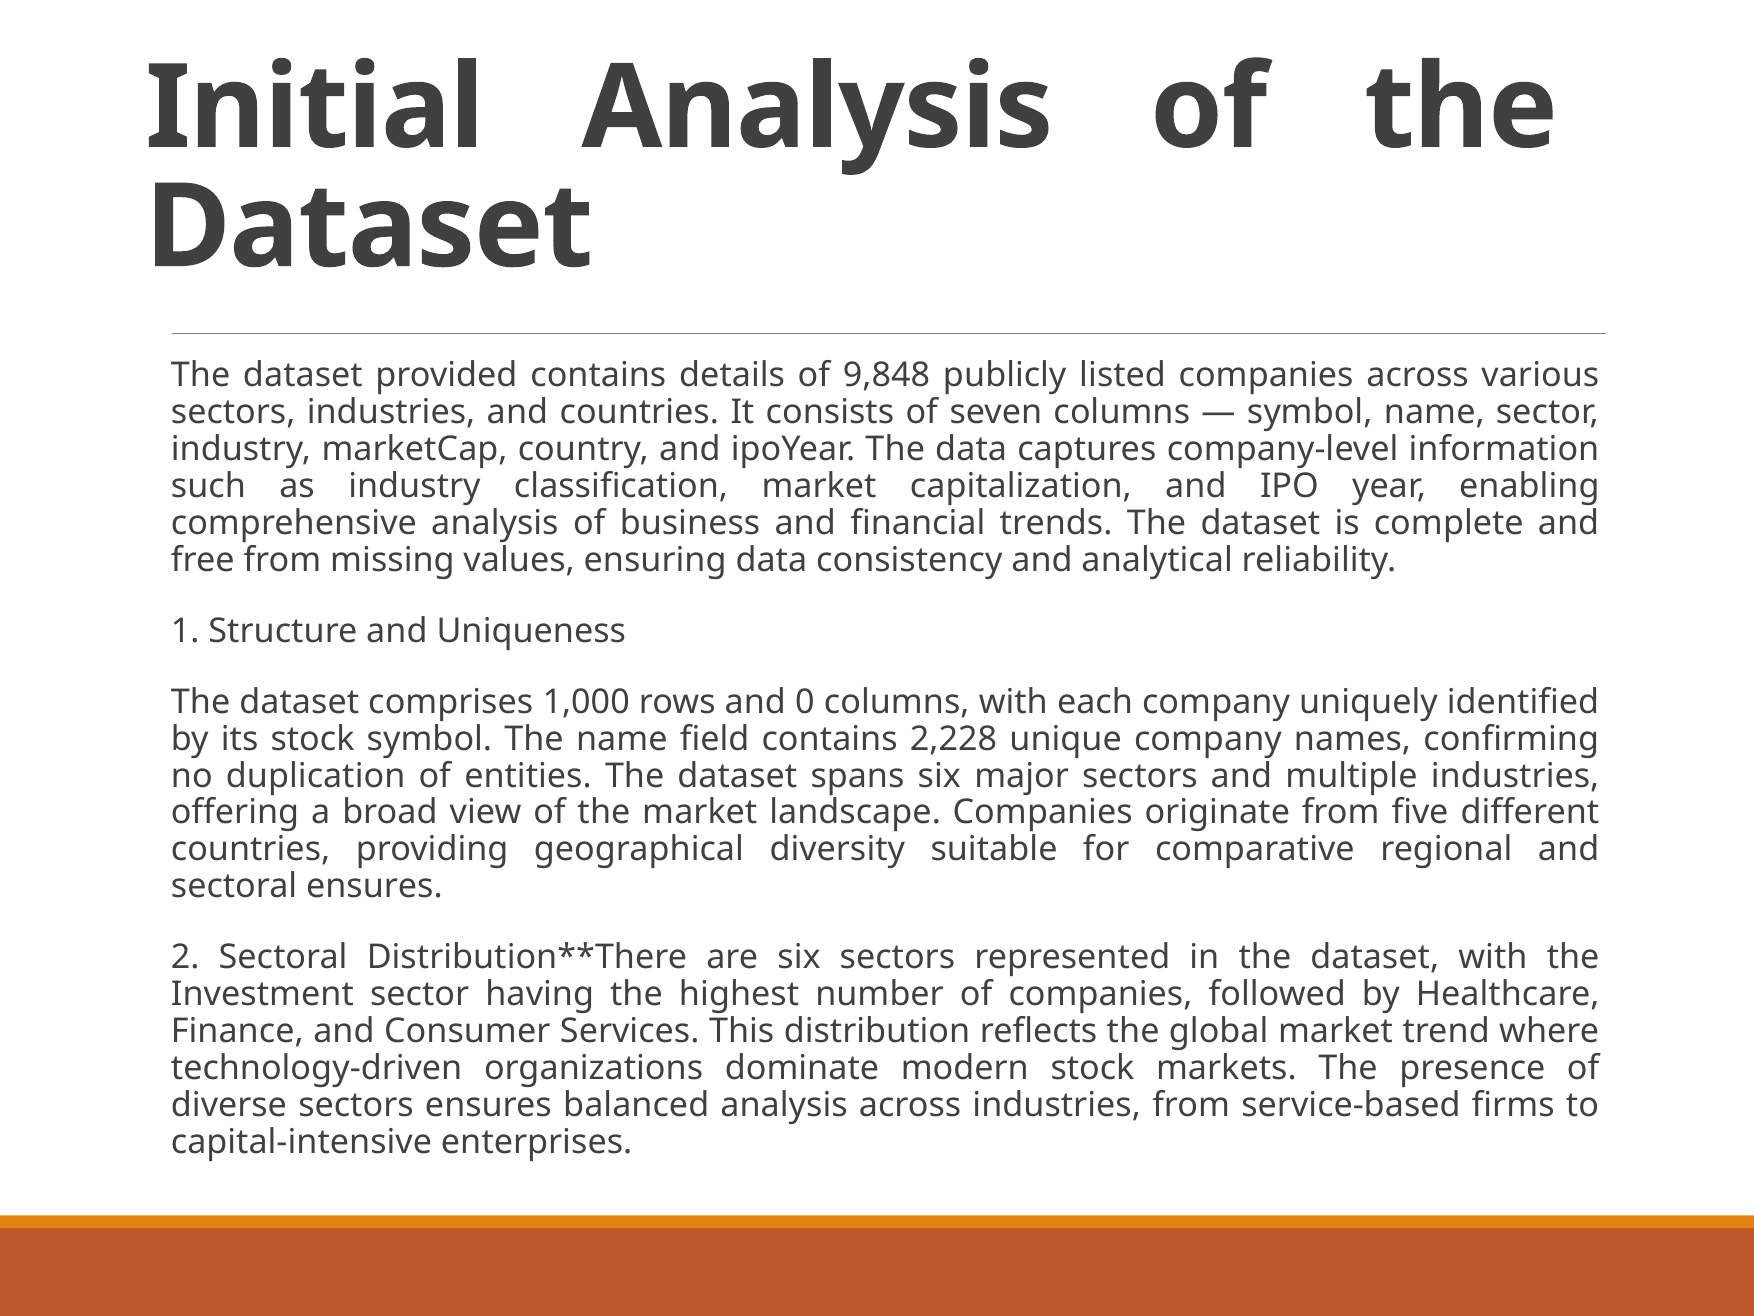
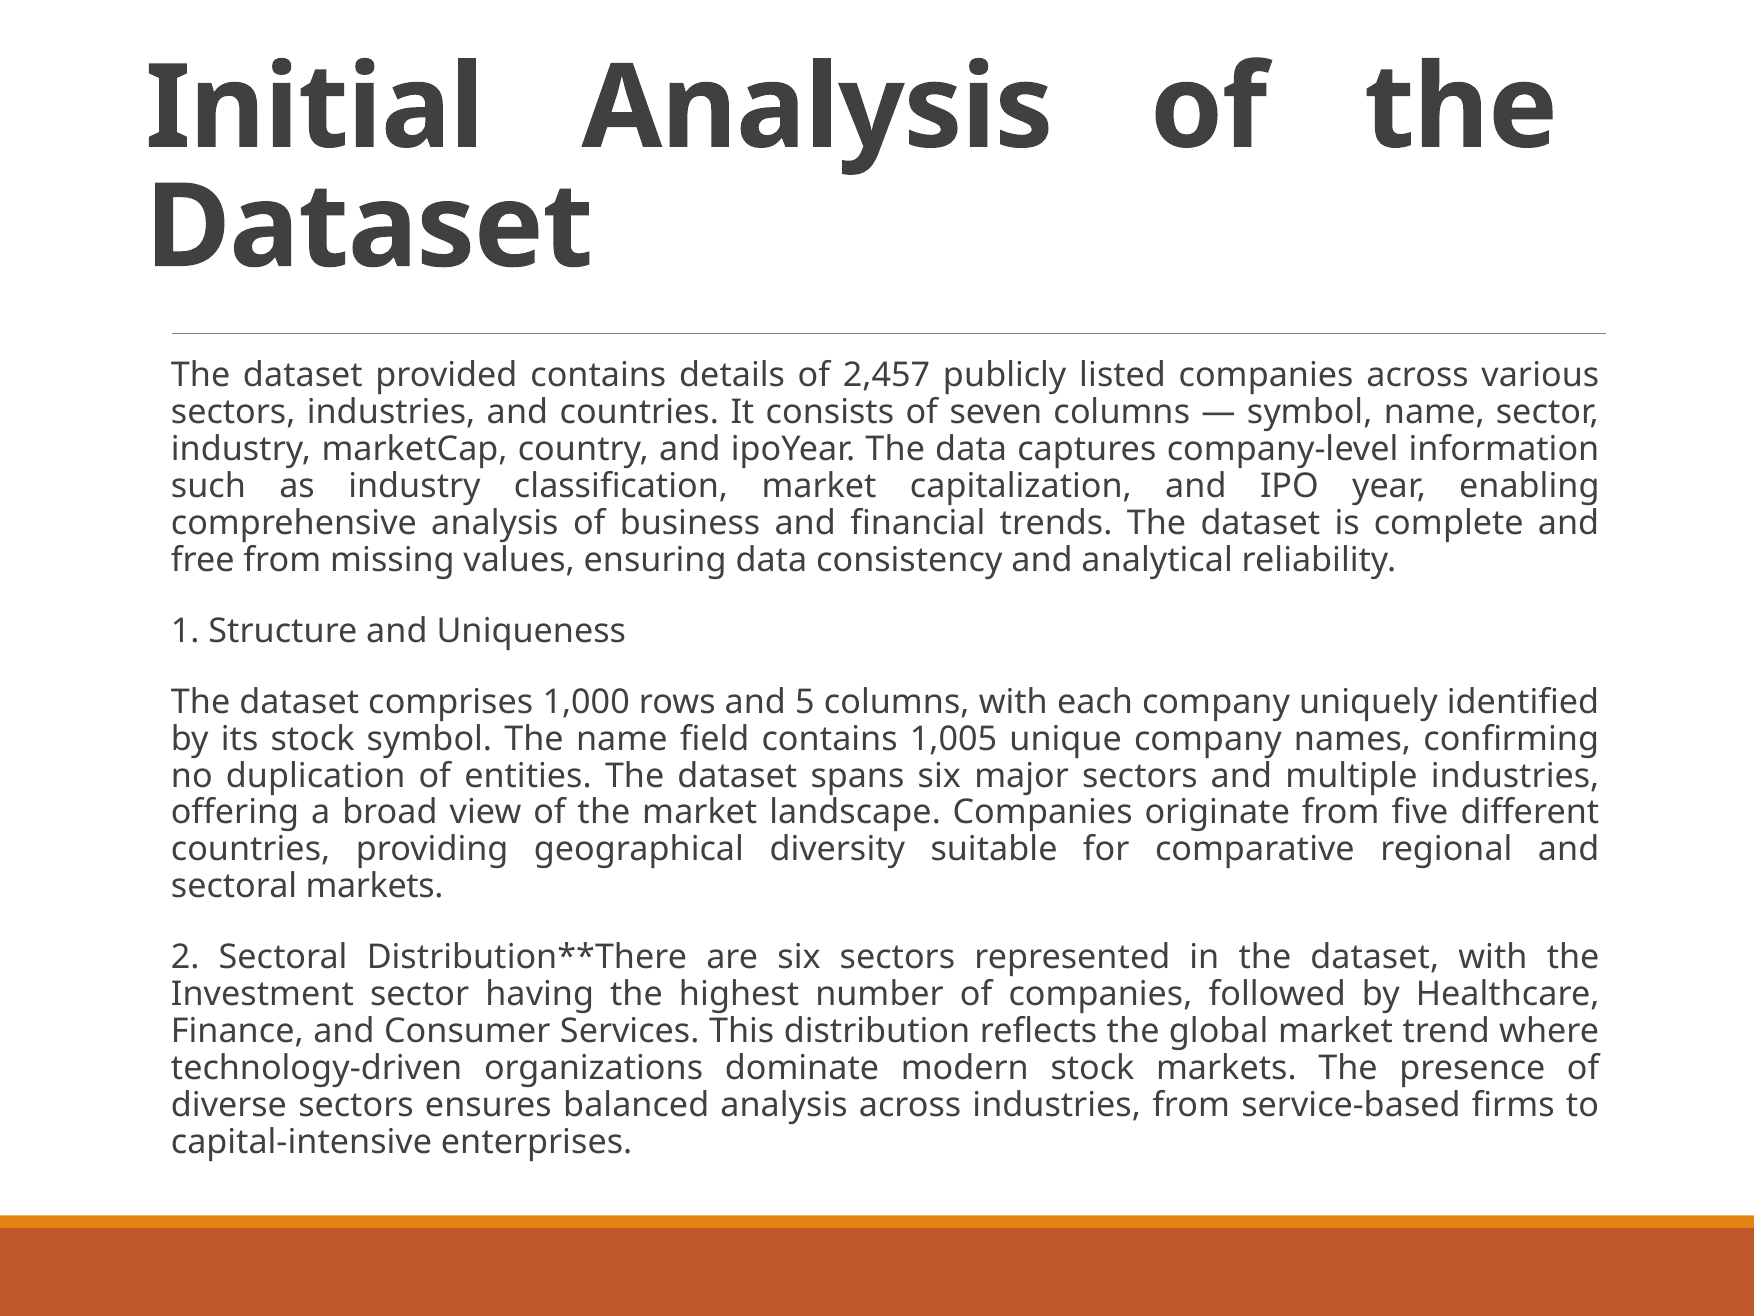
9,848: 9,848 -> 2,457
0: 0 -> 5
2,228: 2,228 -> 1,005
sectoral ensures: ensures -> markets
